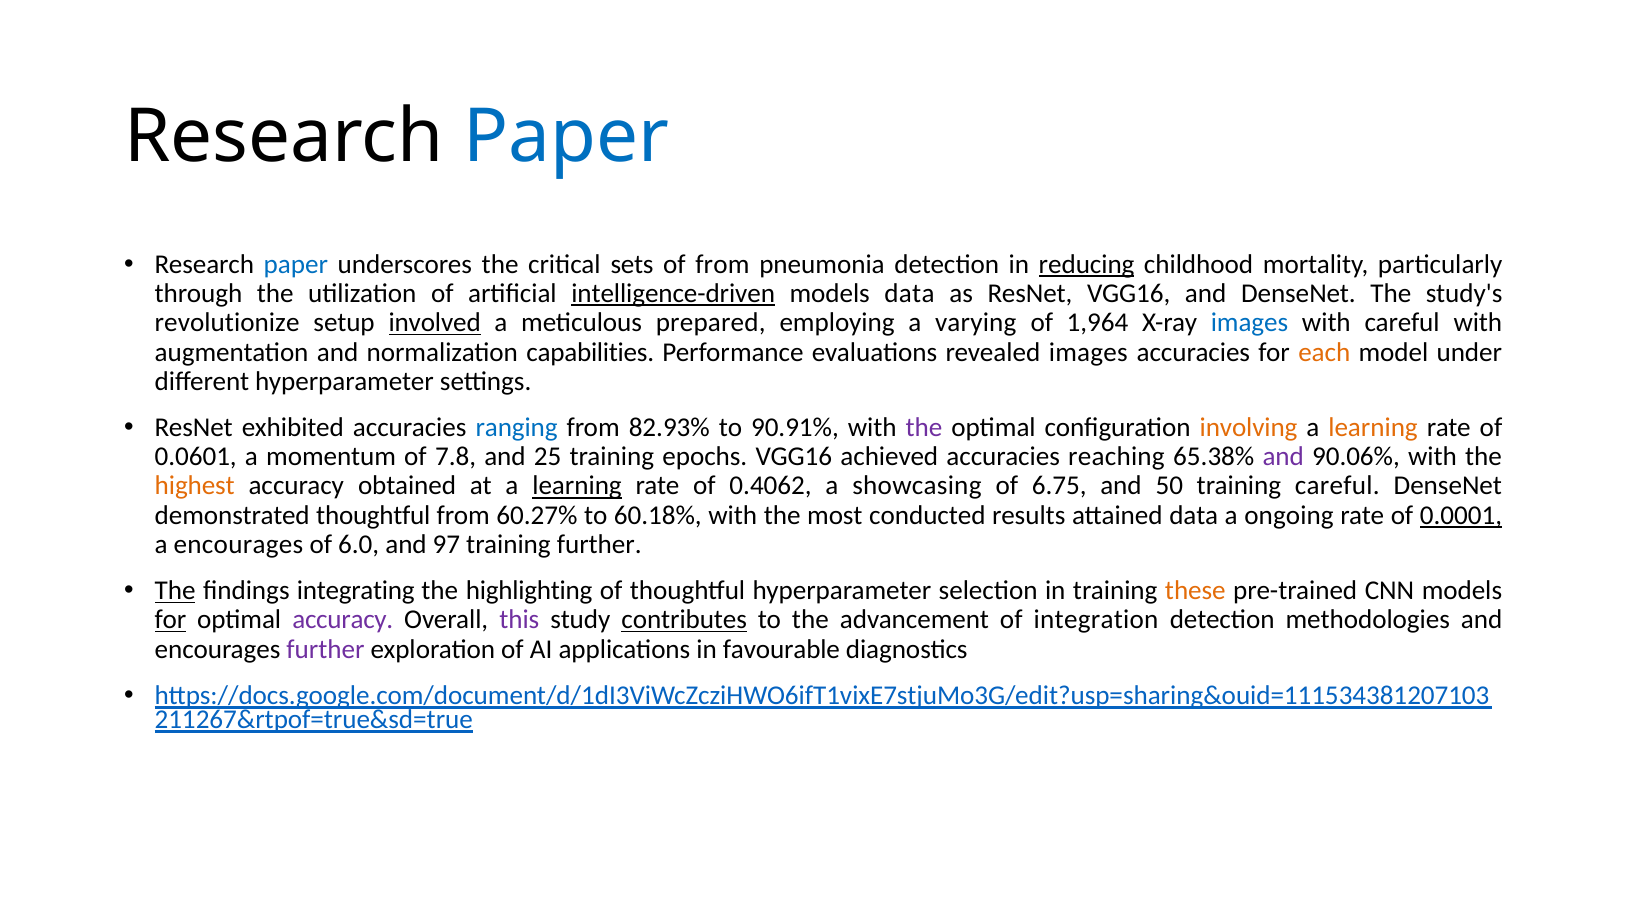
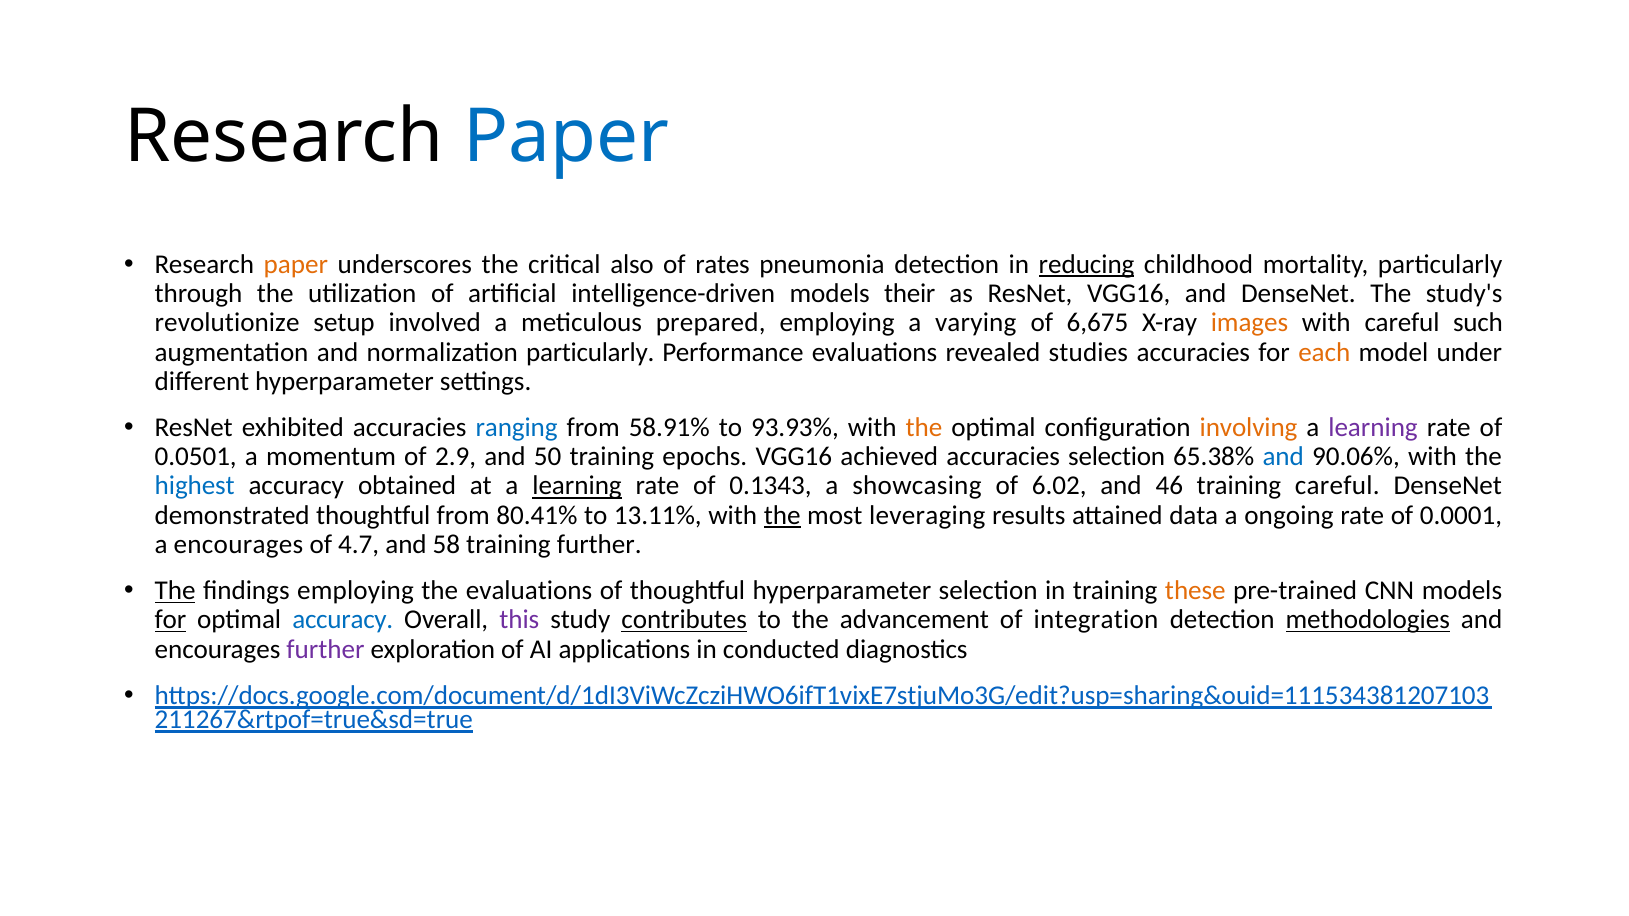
paper at (296, 264) colour: blue -> orange
sets: sets -> also
of from: from -> rates
intelligence-driven underline: present -> none
models data: data -> their
involved underline: present -> none
1,964: 1,964 -> 6,675
images at (1250, 323) colour: blue -> orange
careful with: with -> such
normalization capabilities: capabilities -> particularly
revealed images: images -> studies
82.93%: 82.93% -> 58.91%
90.91%: 90.91% -> 93.93%
the at (924, 428) colour: purple -> orange
learning at (1373, 428) colour: orange -> purple
0.0601: 0.0601 -> 0.0501
7.8: 7.8 -> 2.9
25: 25 -> 50
accuracies reaching: reaching -> selection
and at (1283, 457) colour: purple -> blue
highest colour: orange -> blue
0.4062: 0.4062 -> 0.1343
6.75: 6.75 -> 6.02
50: 50 -> 46
60.27%: 60.27% -> 80.41%
60.18%: 60.18% -> 13.11%
the at (782, 515) underline: none -> present
conducted: conducted -> leveraging
0.0001 underline: present -> none
6.0: 6.0 -> 4.7
97: 97 -> 58
findings integrating: integrating -> employing
the highlighting: highlighting -> evaluations
accuracy at (343, 620) colour: purple -> blue
methodologies underline: none -> present
favourable: favourable -> conducted
